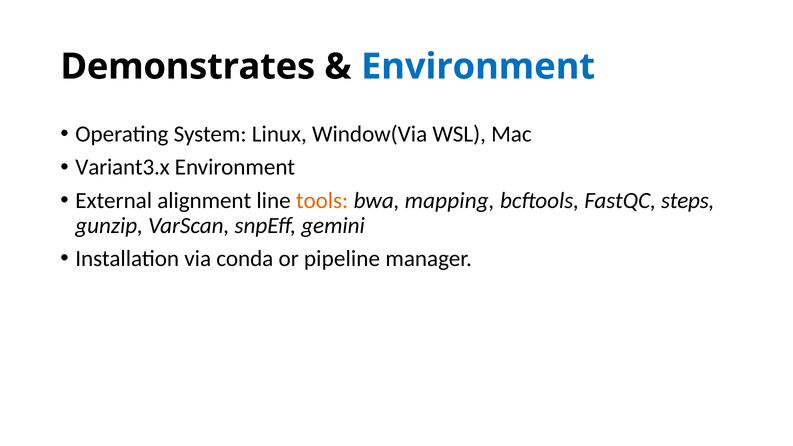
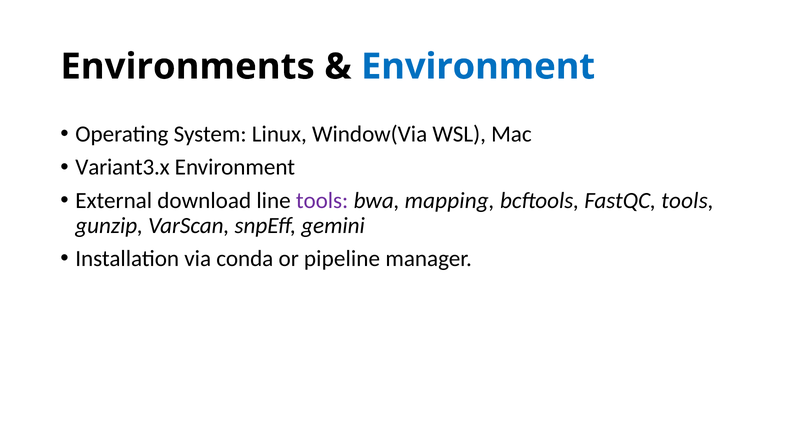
Demonstrates: Demonstrates -> Environments
alignment: alignment -> download
tools at (322, 201) colour: orange -> purple
FastQC steps: steps -> tools
